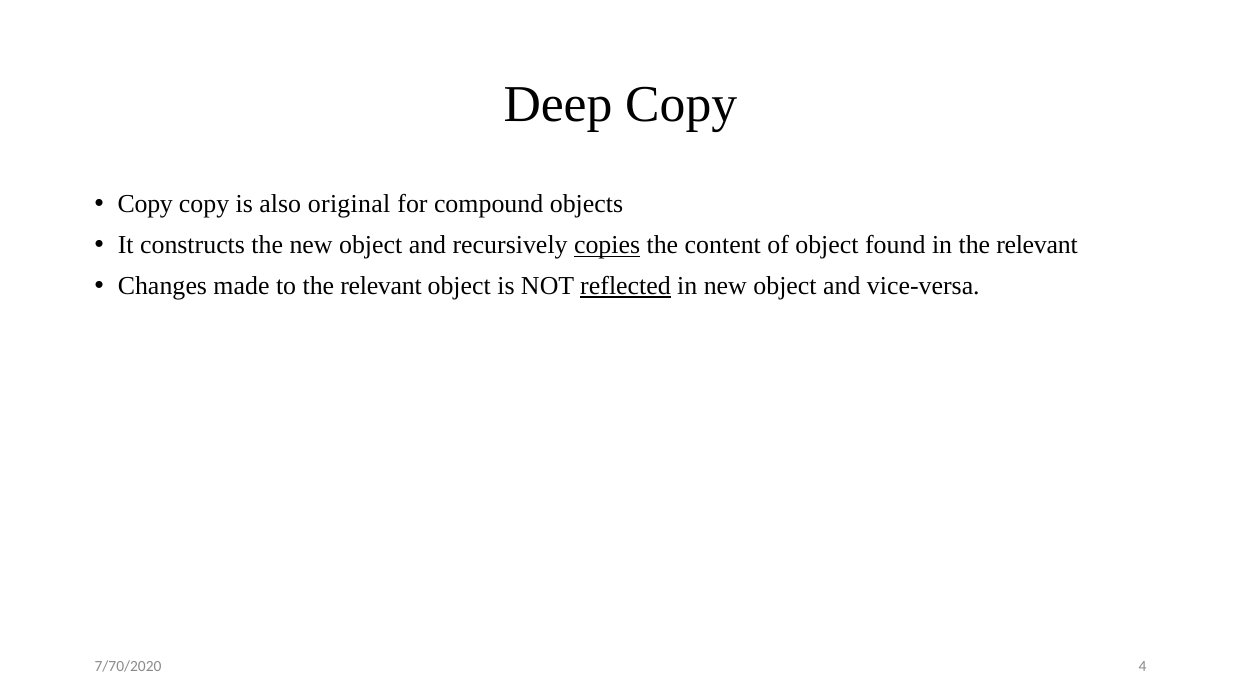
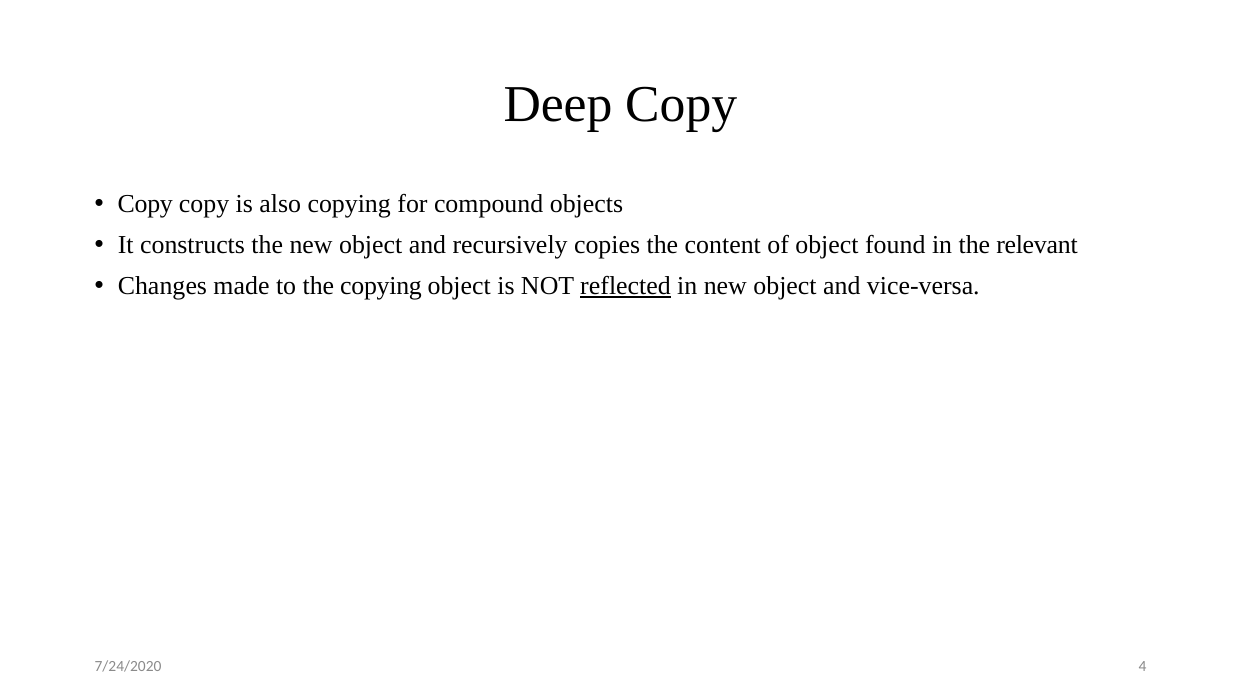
also original: original -> copying
copies underline: present -> none
to the relevant: relevant -> copying
7/70/2020: 7/70/2020 -> 7/24/2020
